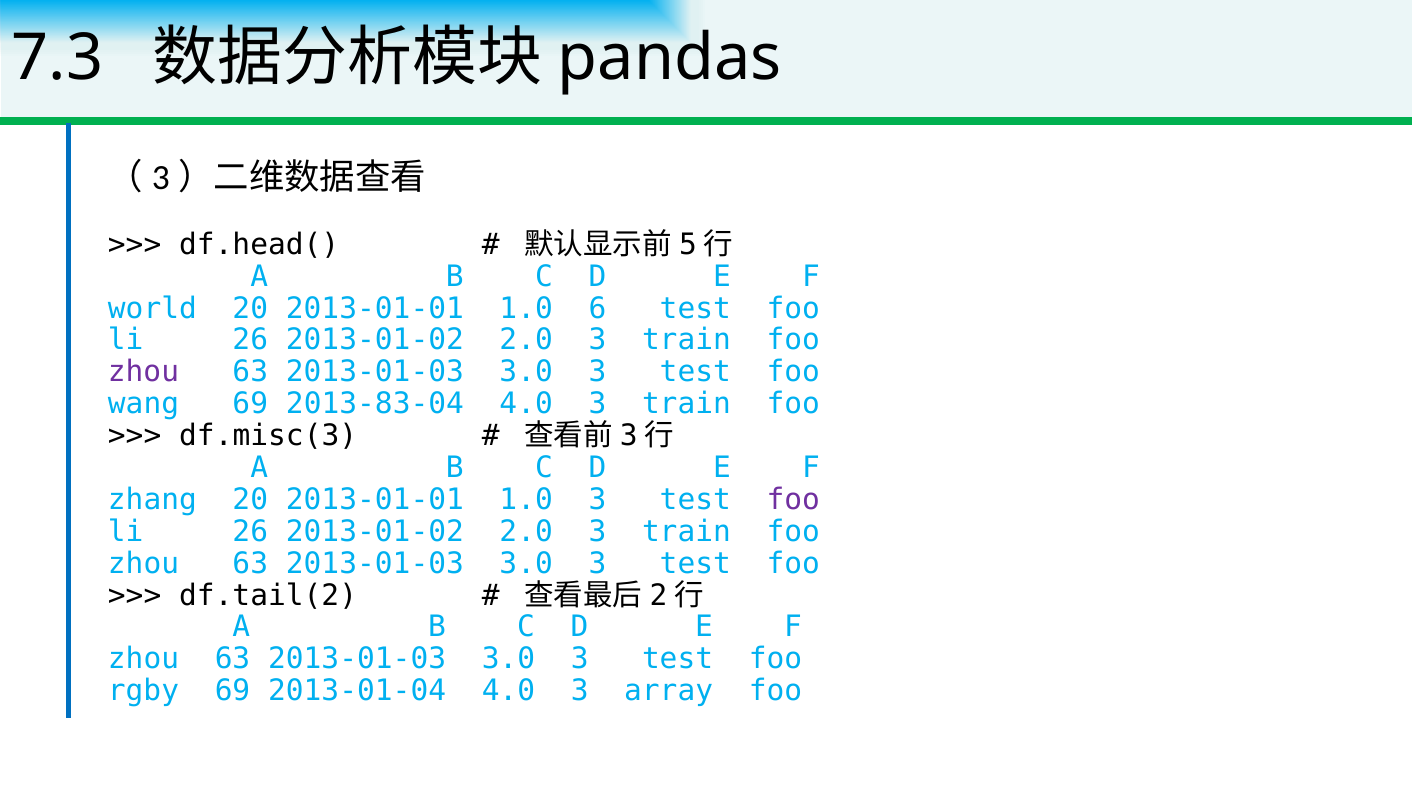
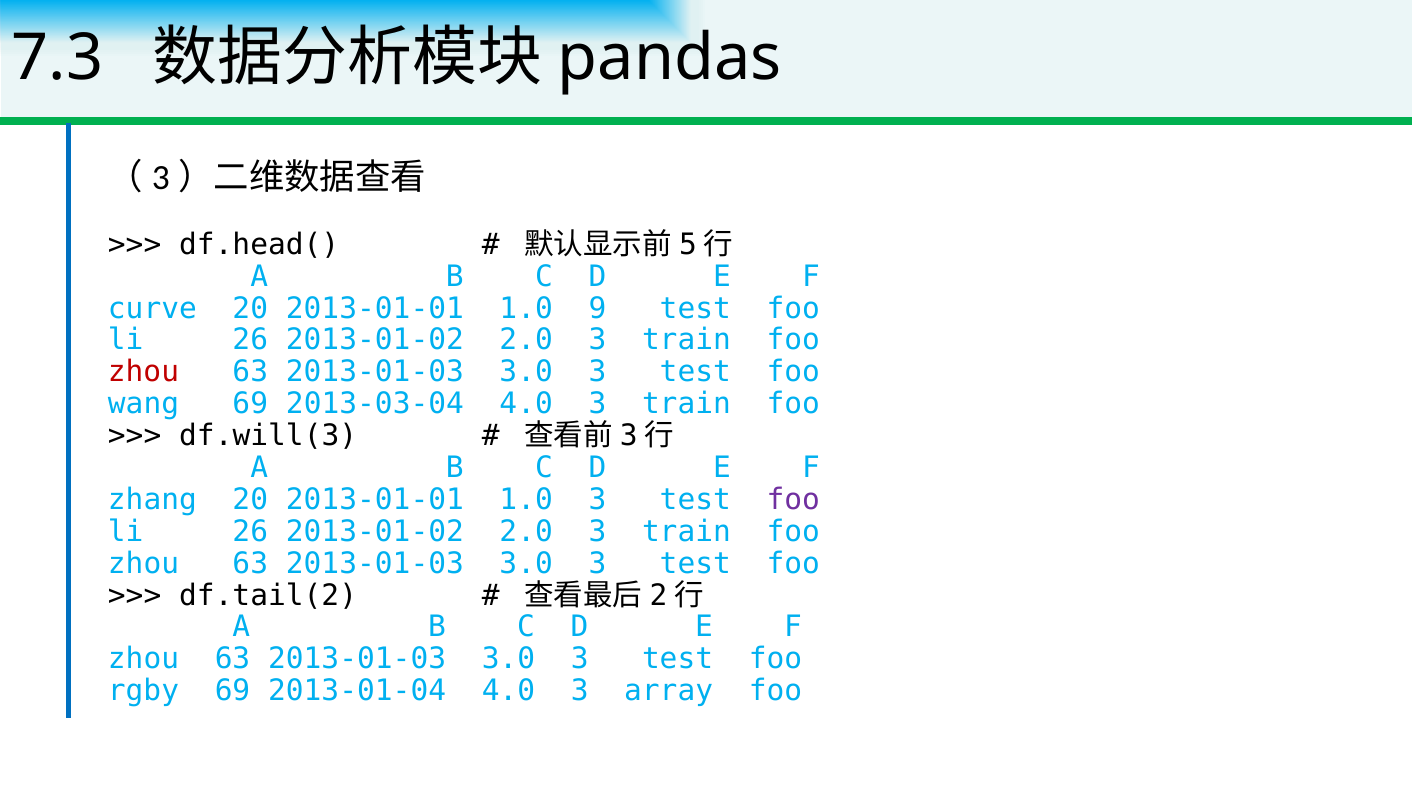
world: world -> curve
6: 6 -> 9
zhou at (143, 372) colour: purple -> red
2013-83-04: 2013-83-04 -> 2013-03-04
df.misc(3: df.misc(3 -> df.will(3
